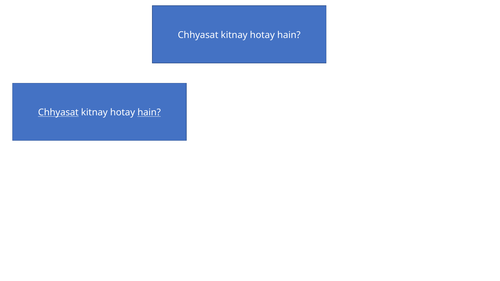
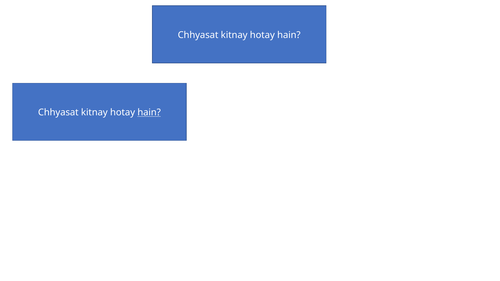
Chhyasat at (58, 113) underline: present -> none
